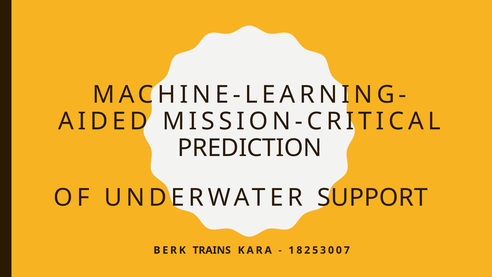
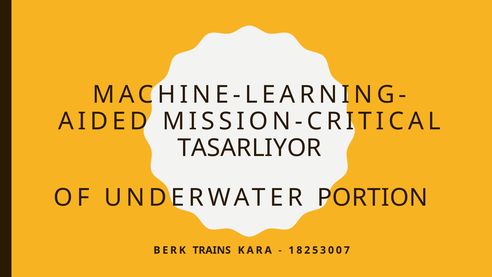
PREDICTION: PREDICTION -> TASARLIYOR
SUPPORT: SUPPORT -> PORTION
